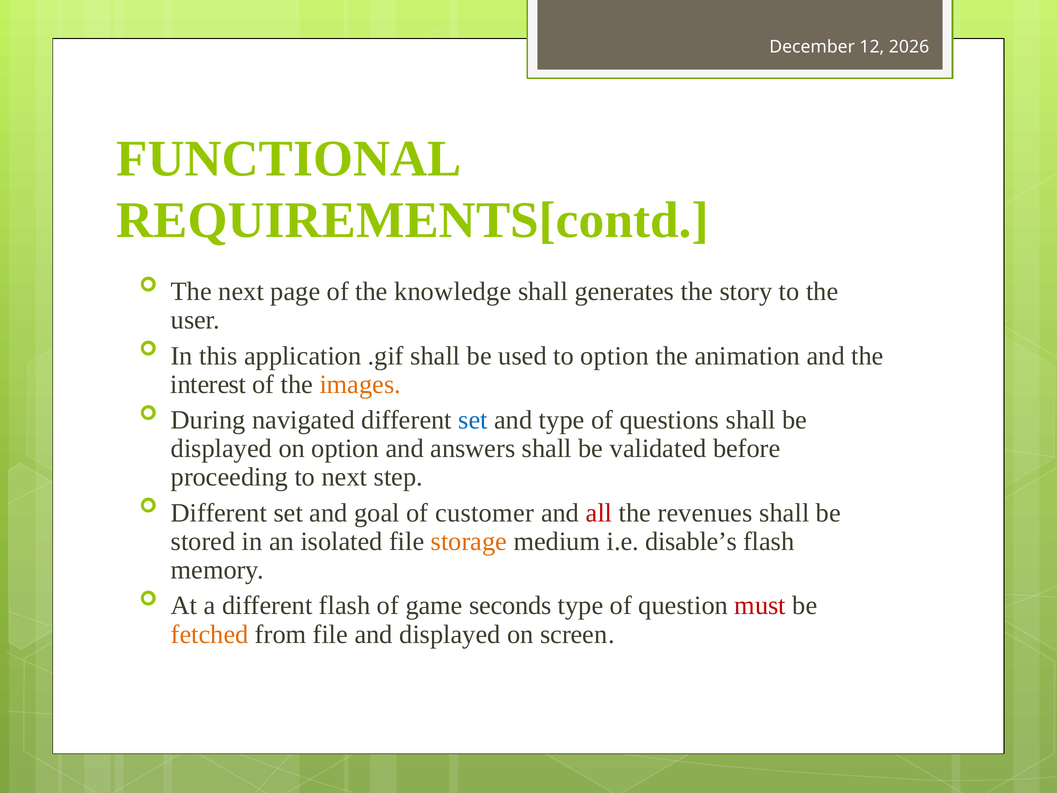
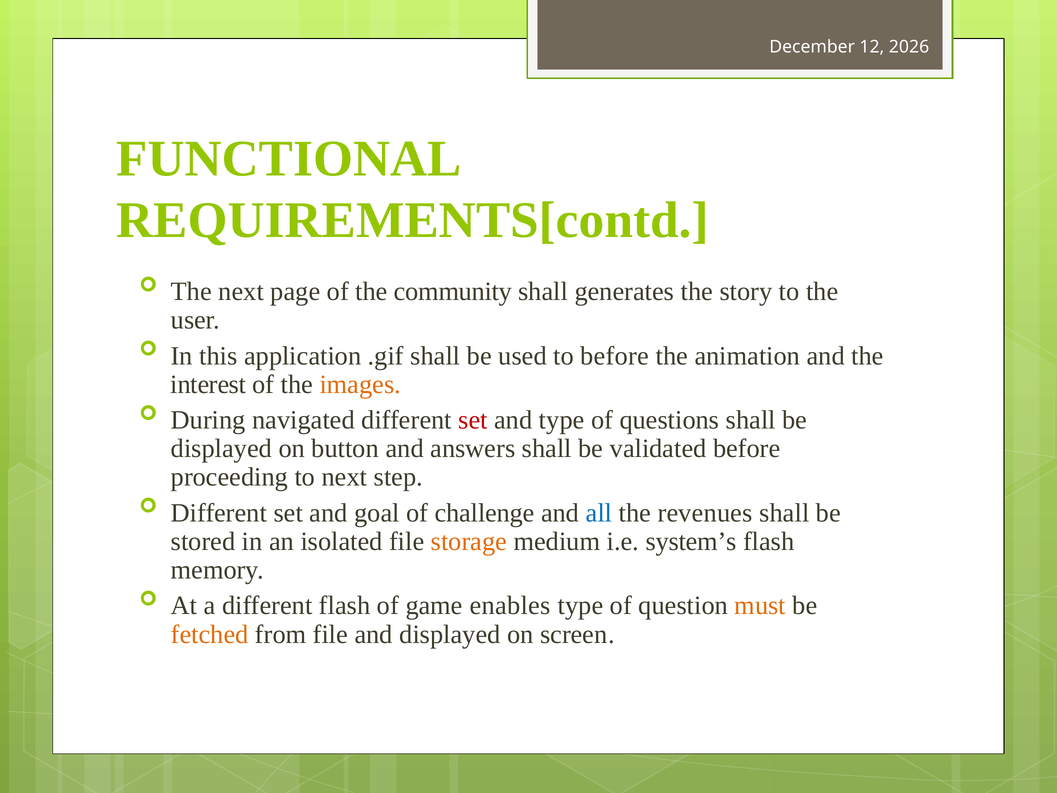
knowledge: knowledge -> community
to option: option -> before
set at (473, 420) colour: blue -> red
on option: option -> button
customer: customer -> challenge
all colour: red -> blue
disable’s: disable’s -> system’s
seconds: seconds -> enables
must colour: red -> orange
